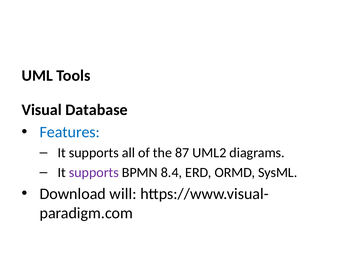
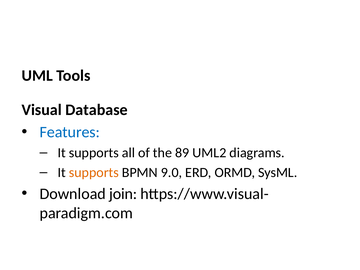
87: 87 -> 89
supports at (94, 172) colour: purple -> orange
8.4: 8.4 -> 9.0
will: will -> join
